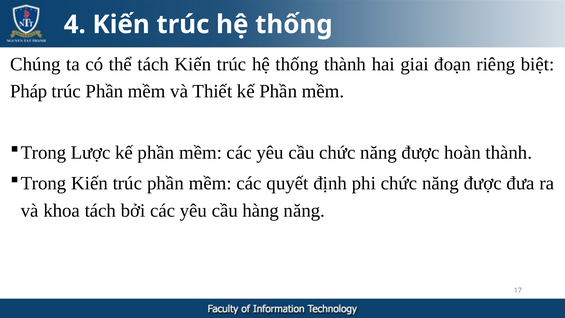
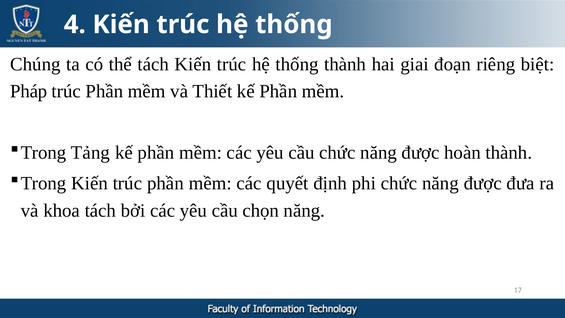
Lược: Lược -> Tảng
hàng: hàng -> chọn
